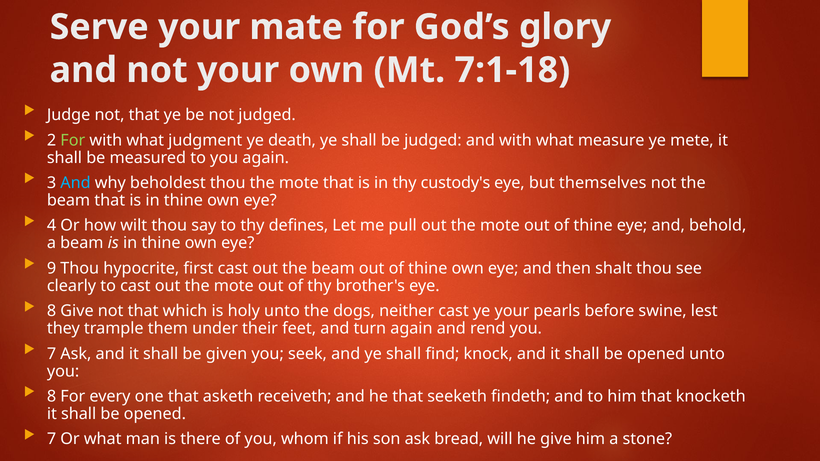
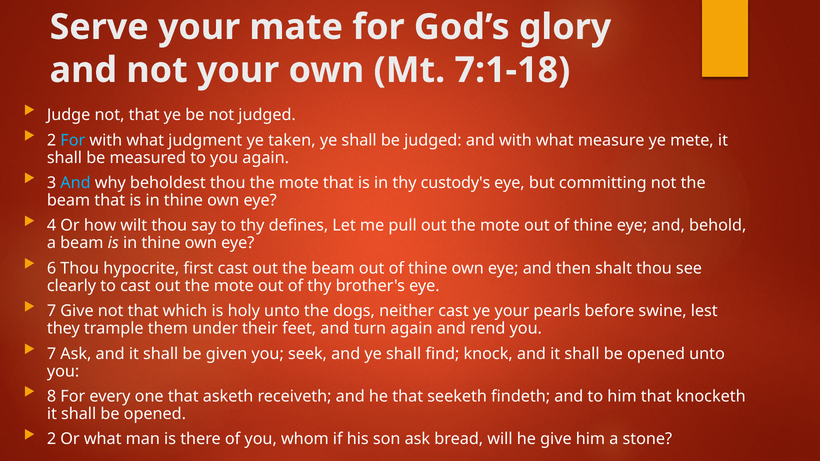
For at (73, 140) colour: light green -> light blue
death: death -> taken
themselves: themselves -> committing
9: 9 -> 6
8 at (52, 311): 8 -> 7
7 at (52, 439): 7 -> 2
